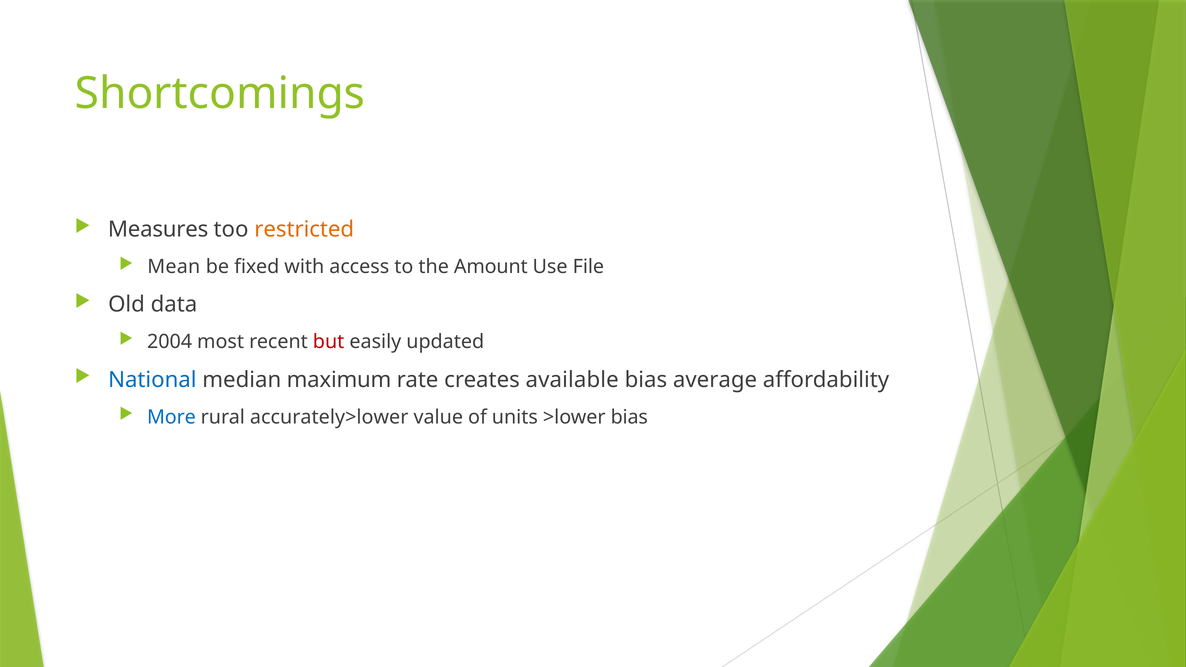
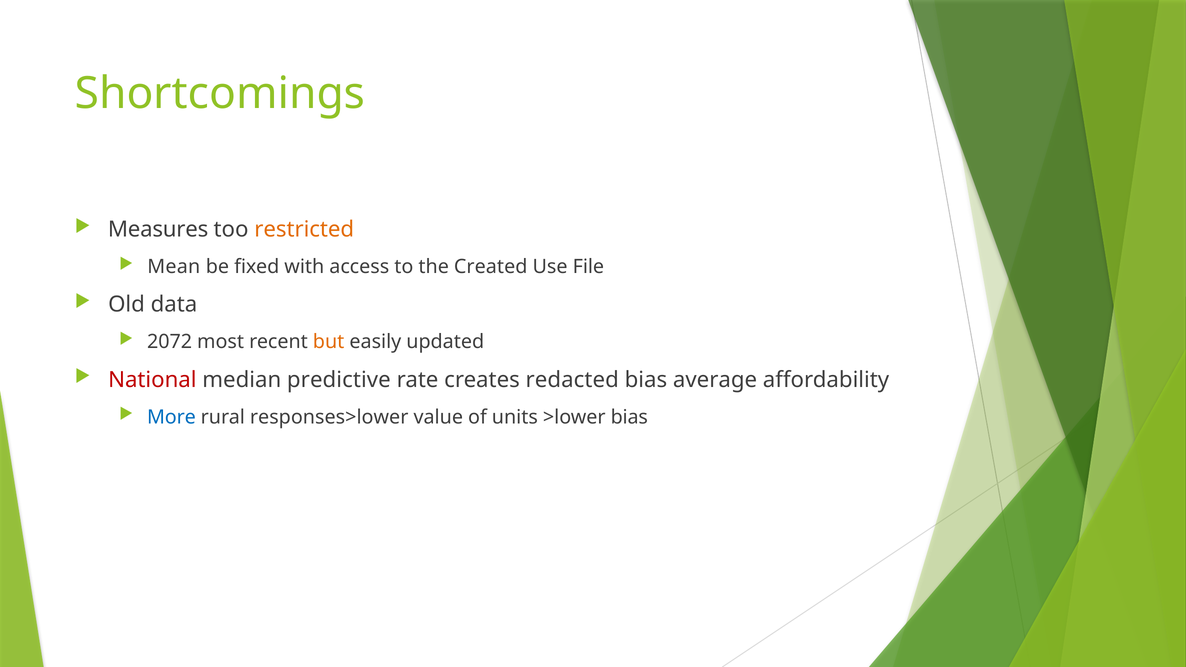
Amount: Amount -> Created
2004: 2004 -> 2072
but colour: red -> orange
National colour: blue -> red
maximum: maximum -> predictive
available: available -> redacted
accurately>lower: accurately>lower -> responses>lower
